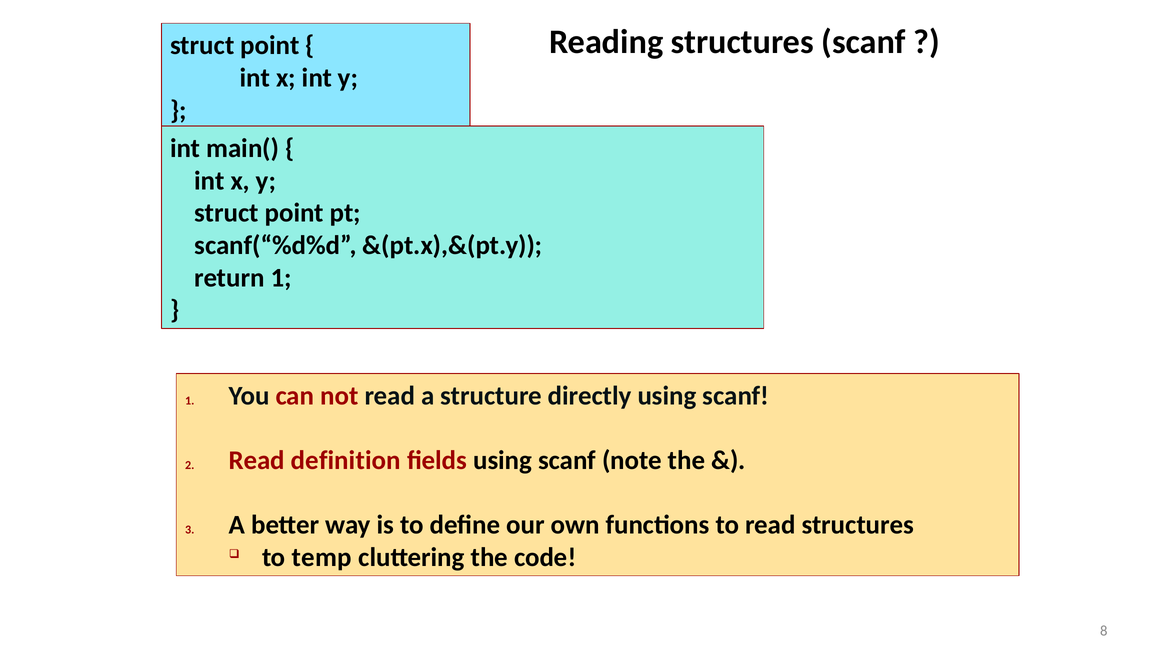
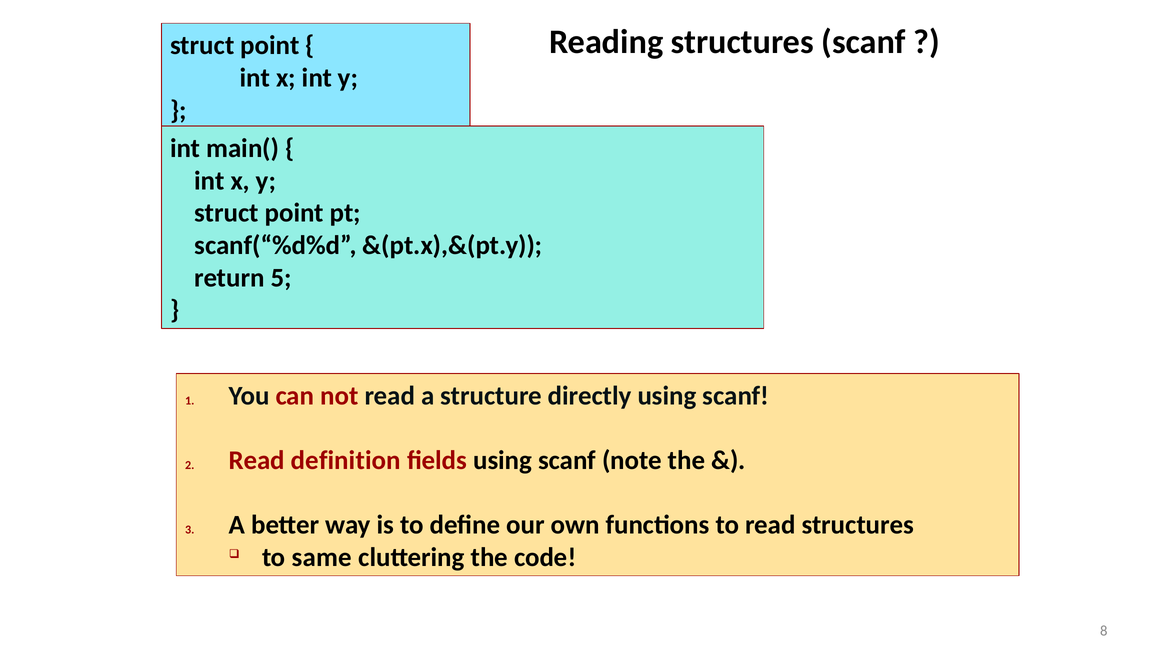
return 1: 1 -> 5
temp: temp -> same
